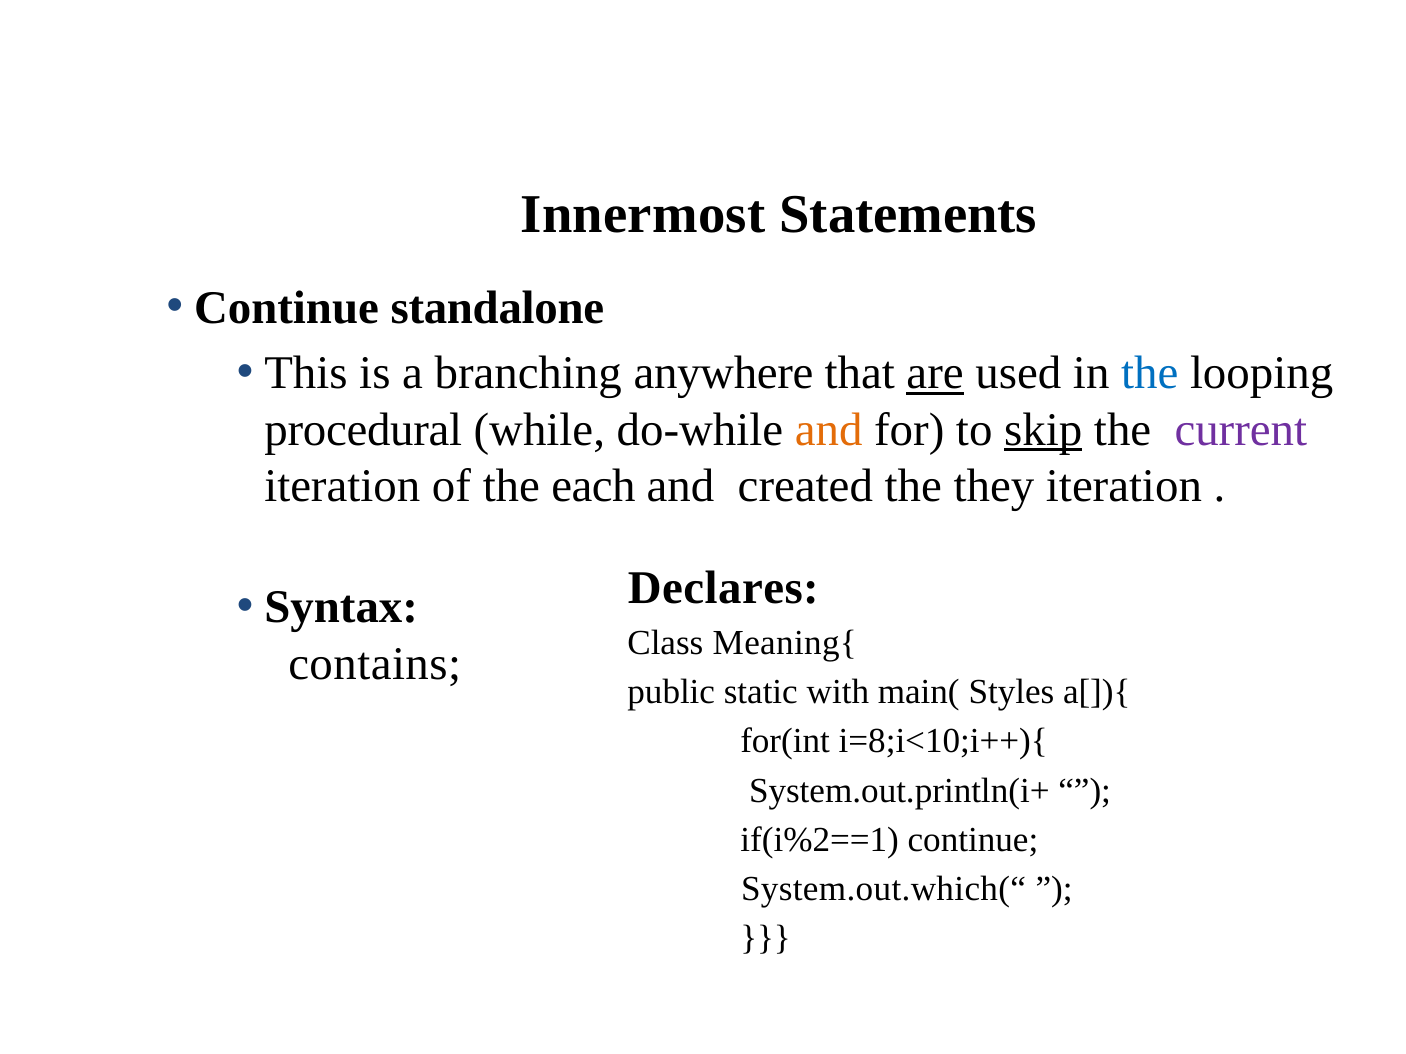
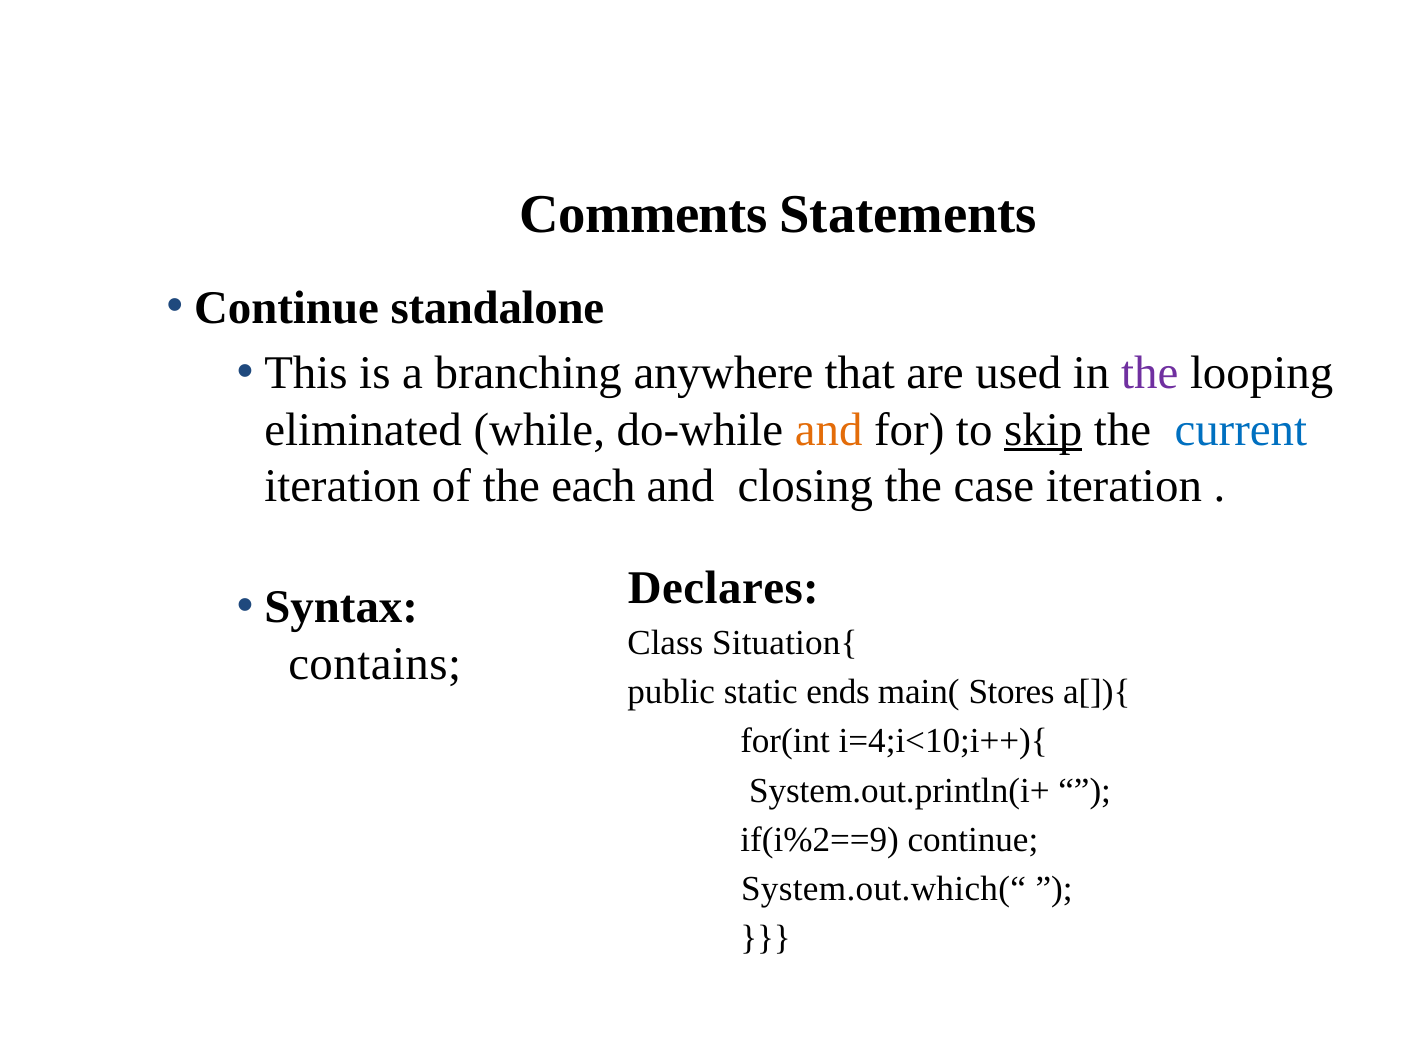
Innermost: Innermost -> Comments
are underline: present -> none
the at (1150, 374) colour: blue -> purple
procedural: procedural -> eliminated
current colour: purple -> blue
created: created -> closing
they: they -> case
Meaning{: Meaning{ -> Situation{
with: with -> ends
Styles: Styles -> Stores
i=8;i<10;i++){: i=8;i<10;i++){ -> i=4;i<10;i++){
if(i%2==1: if(i%2==1 -> if(i%2==9
